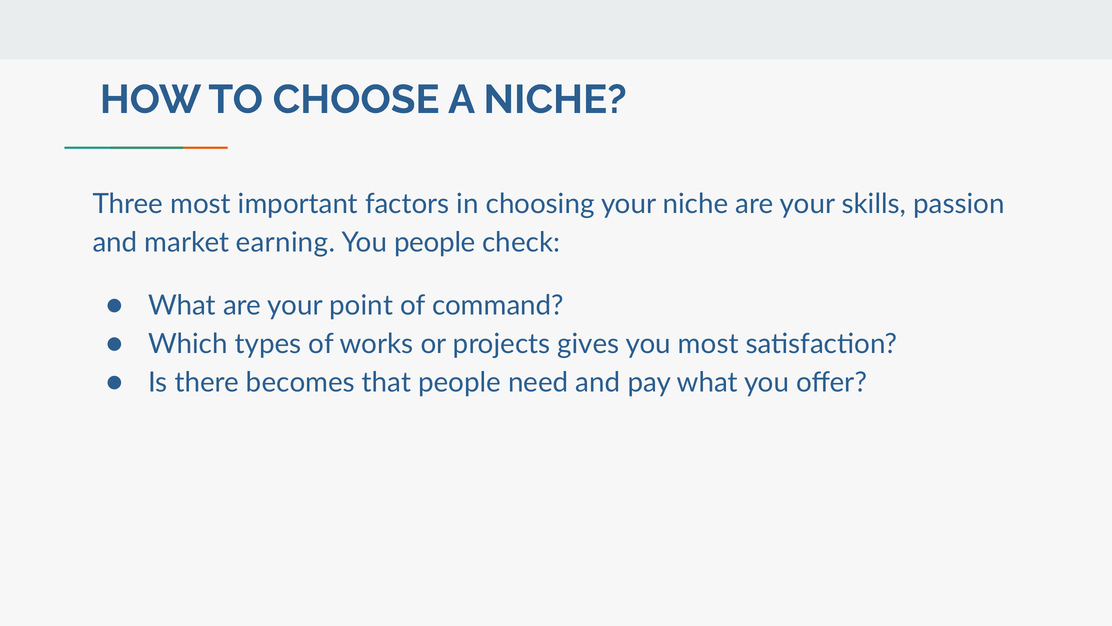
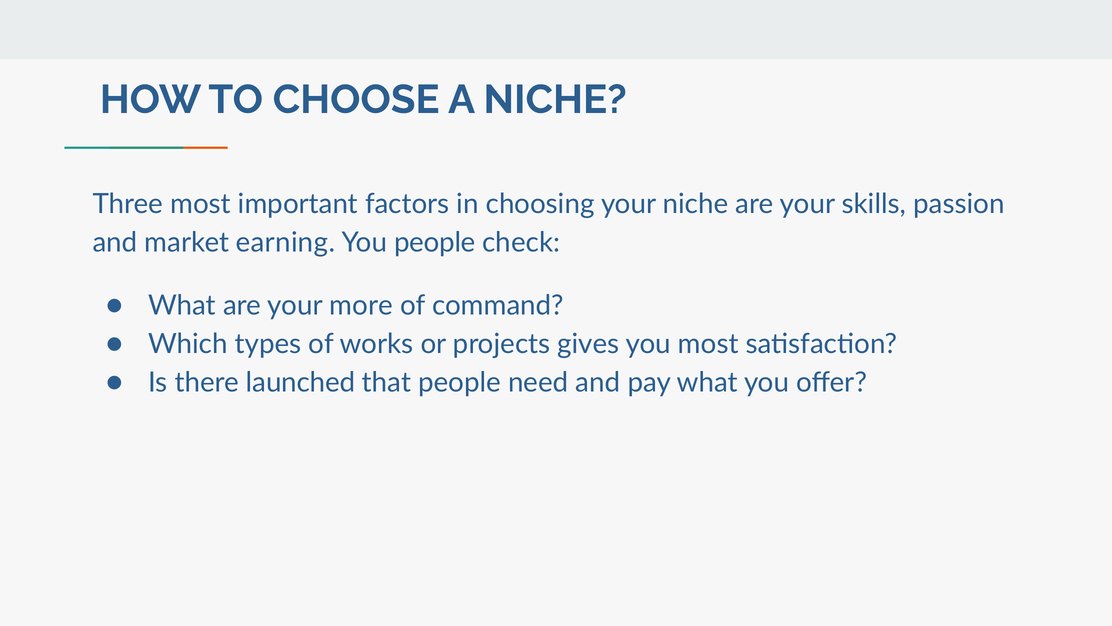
point: point -> more
becomes: becomes -> launched
